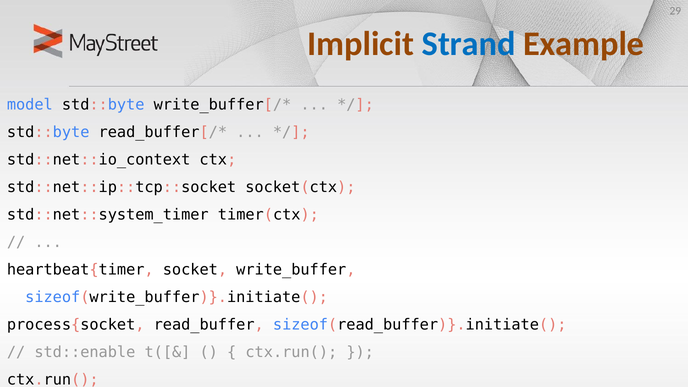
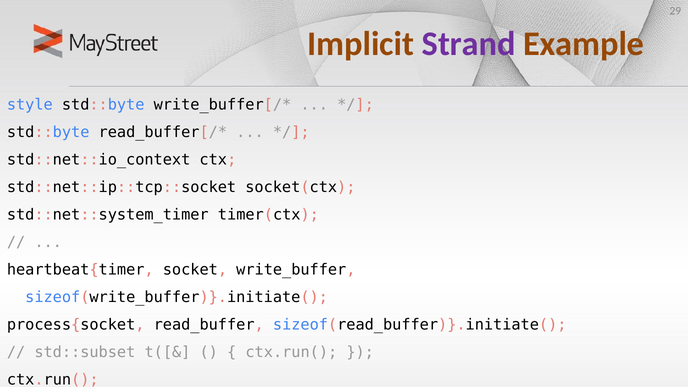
Strand colour: blue -> purple
model: model -> style
std::enable: std::enable -> std::subset
